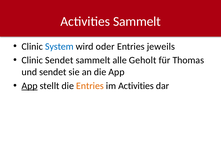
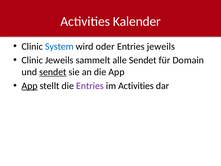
Activities Sammelt: Sammelt -> Kalender
Clinic Sendet: Sendet -> Jeweils
alle Geholt: Geholt -> Sendet
Thomas: Thomas -> Domain
sendet at (53, 72) underline: none -> present
Entries at (90, 86) colour: orange -> purple
